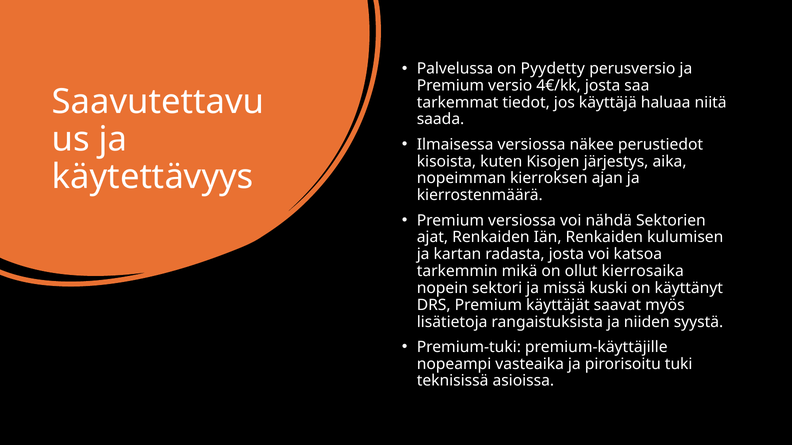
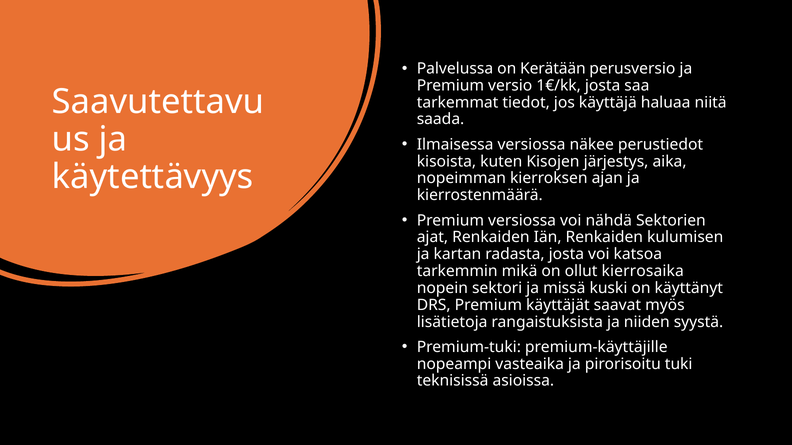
Pyydetty: Pyydetty -> Kerätään
4€/kk: 4€/kk -> 1€/kk
